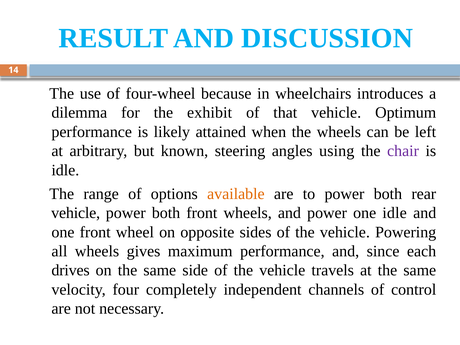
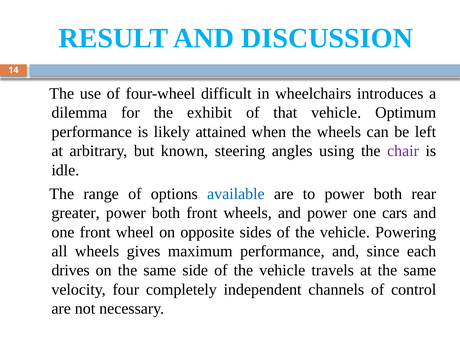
because: because -> difficult
available colour: orange -> blue
vehicle at (76, 213): vehicle -> greater
one idle: idle -> cars
